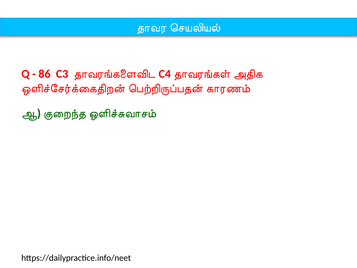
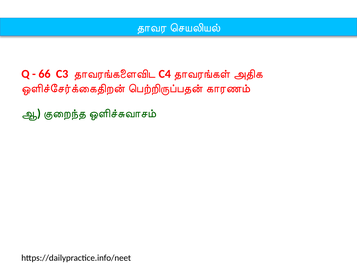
86: 86 -> 66
